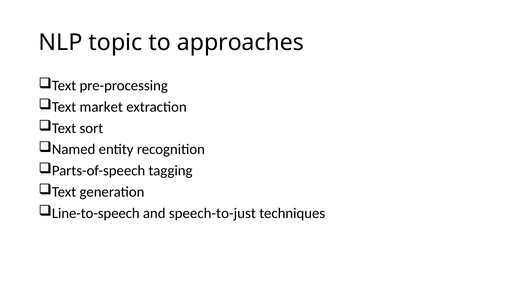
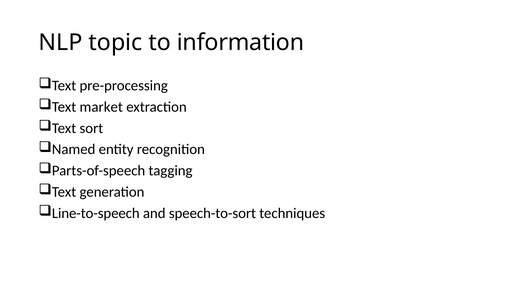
approaches: approaches -> information
speech-to-just: speech-to-just -> speech-to-sort
